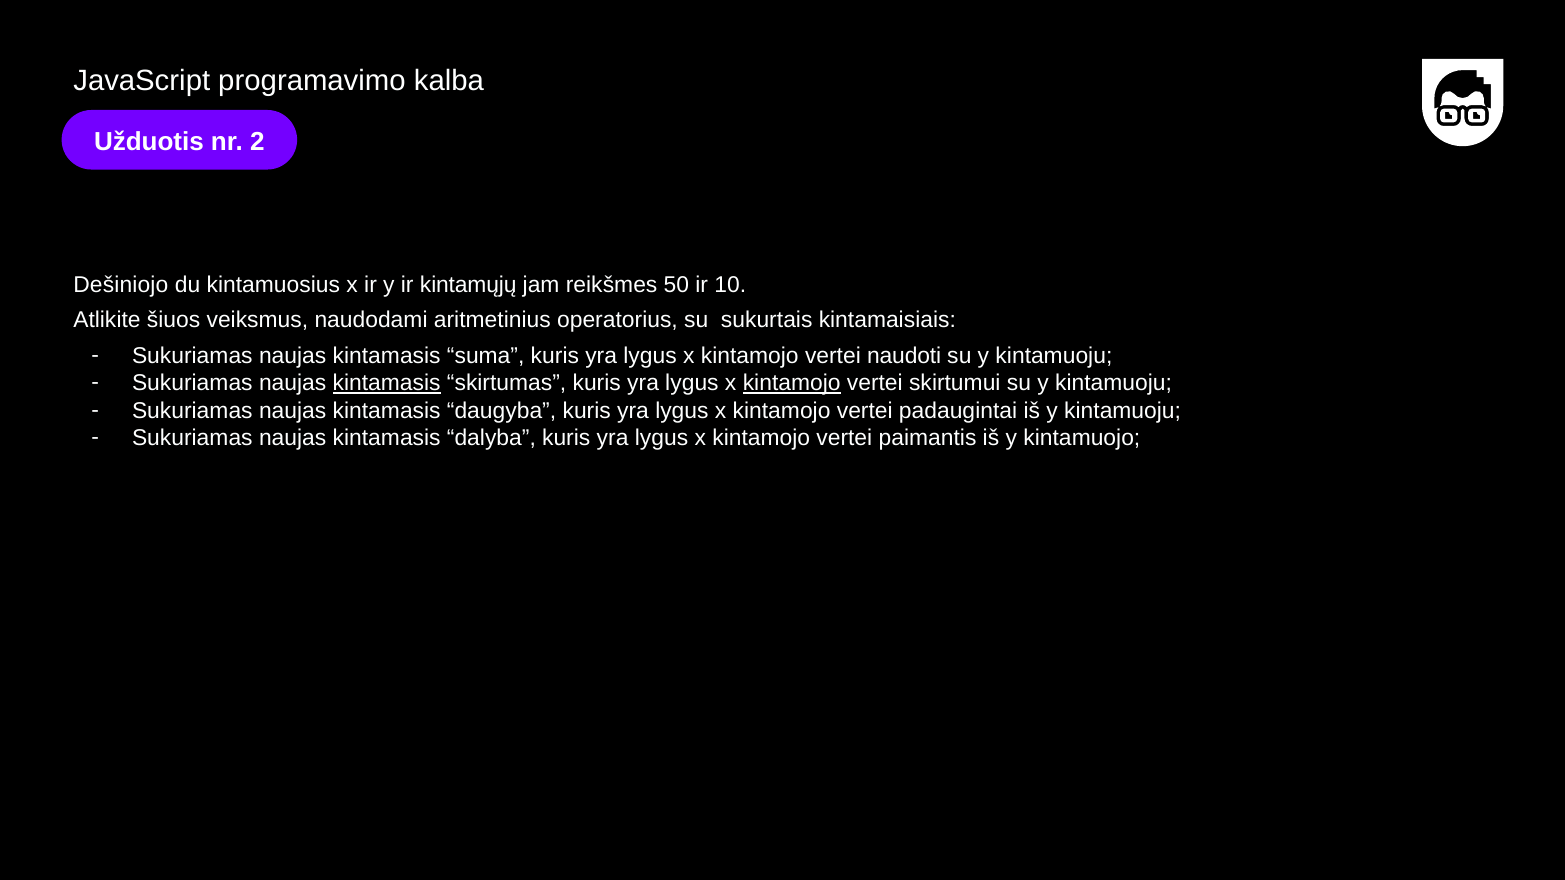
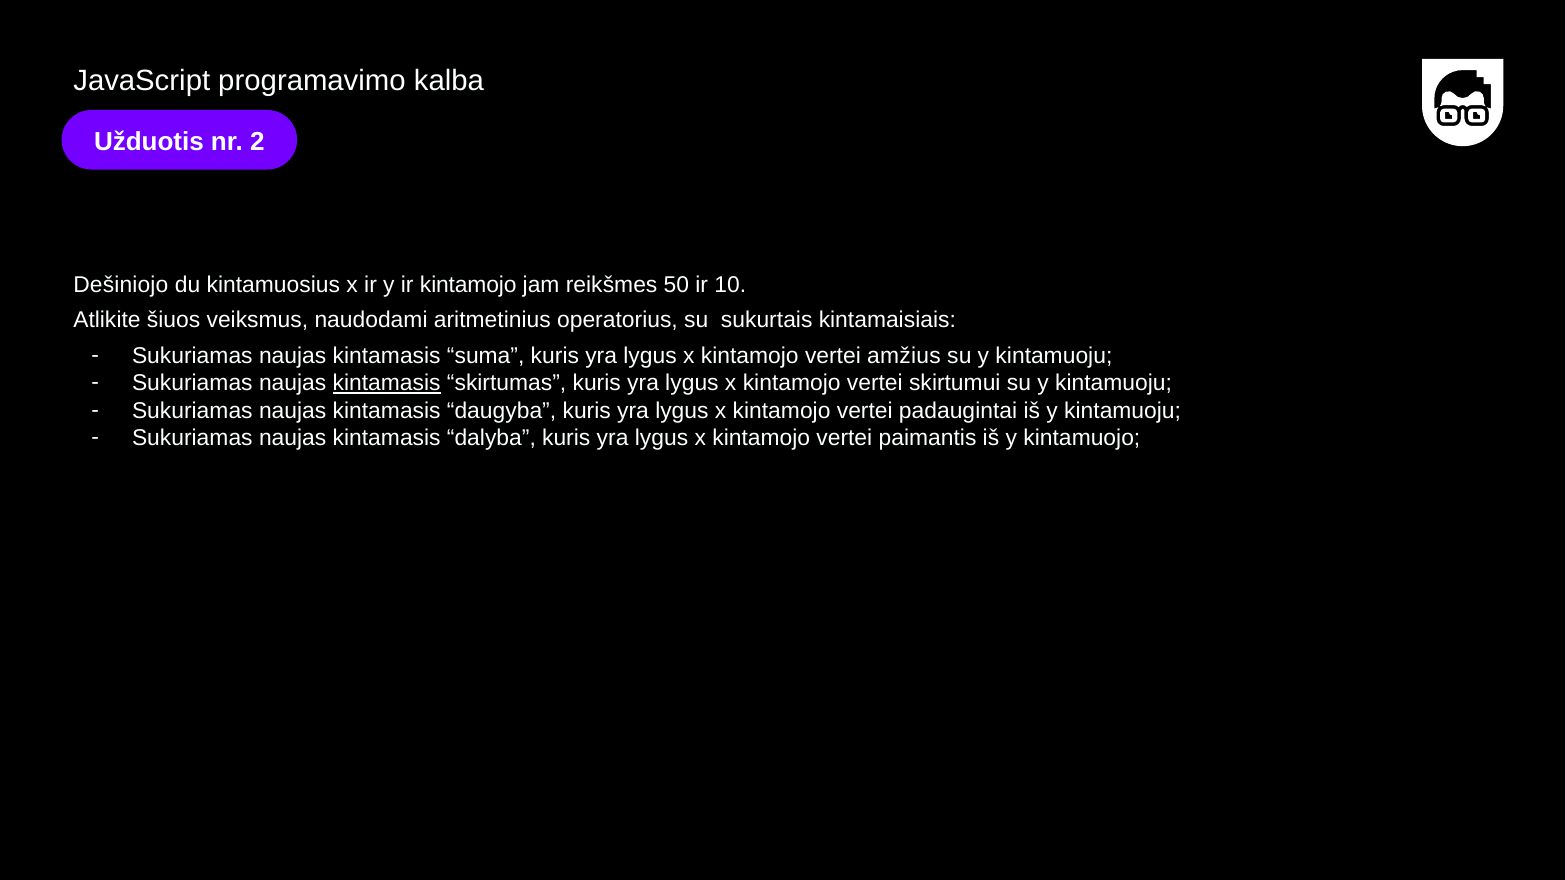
ir kintamųjų: kintamųjų -> kintamojo
naudoti: naudoti -> amžius
kintamojo at (792, 383) underline: present -> none
